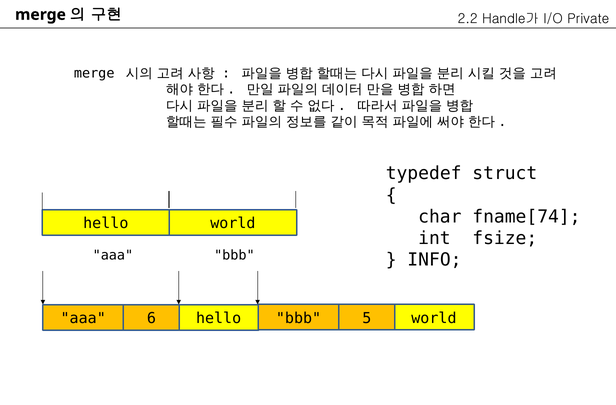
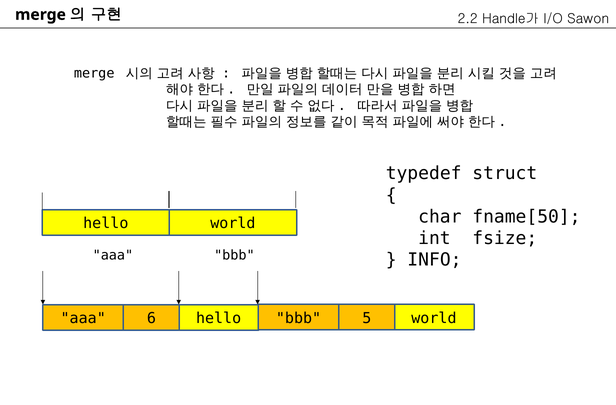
Private: Private -> Sawon
fname[74: fname[74 -> fname[50
